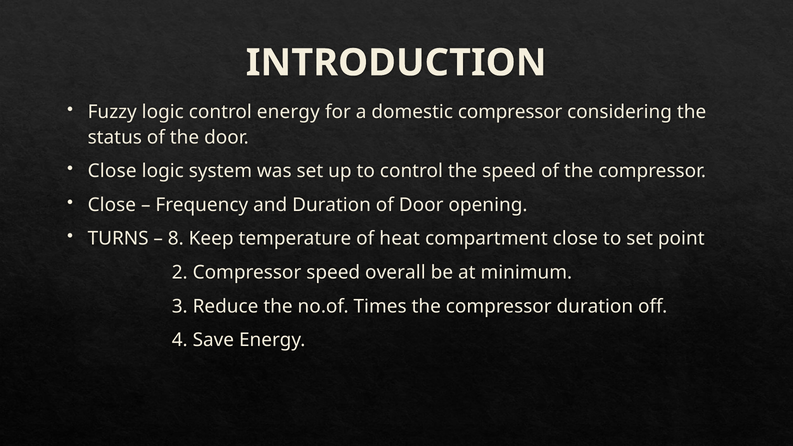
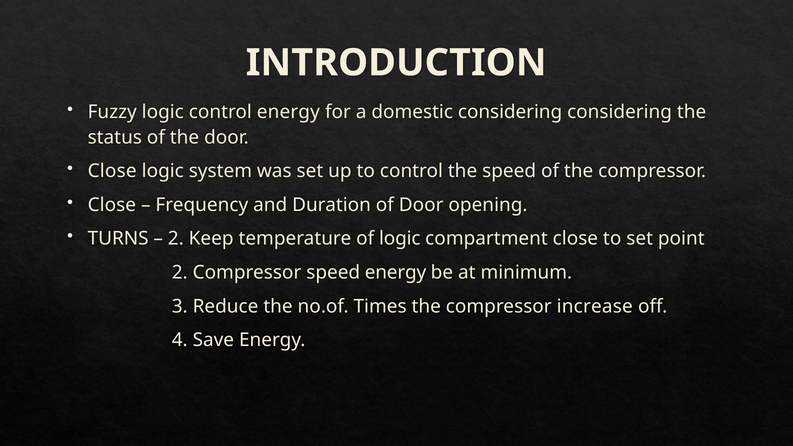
domestic compressor: compressor -> considering
8 at (176, 239): 8 -> 2
of heat: heat -> logic
speed overall: overall -> energy
compressor duration: duration -> increase
